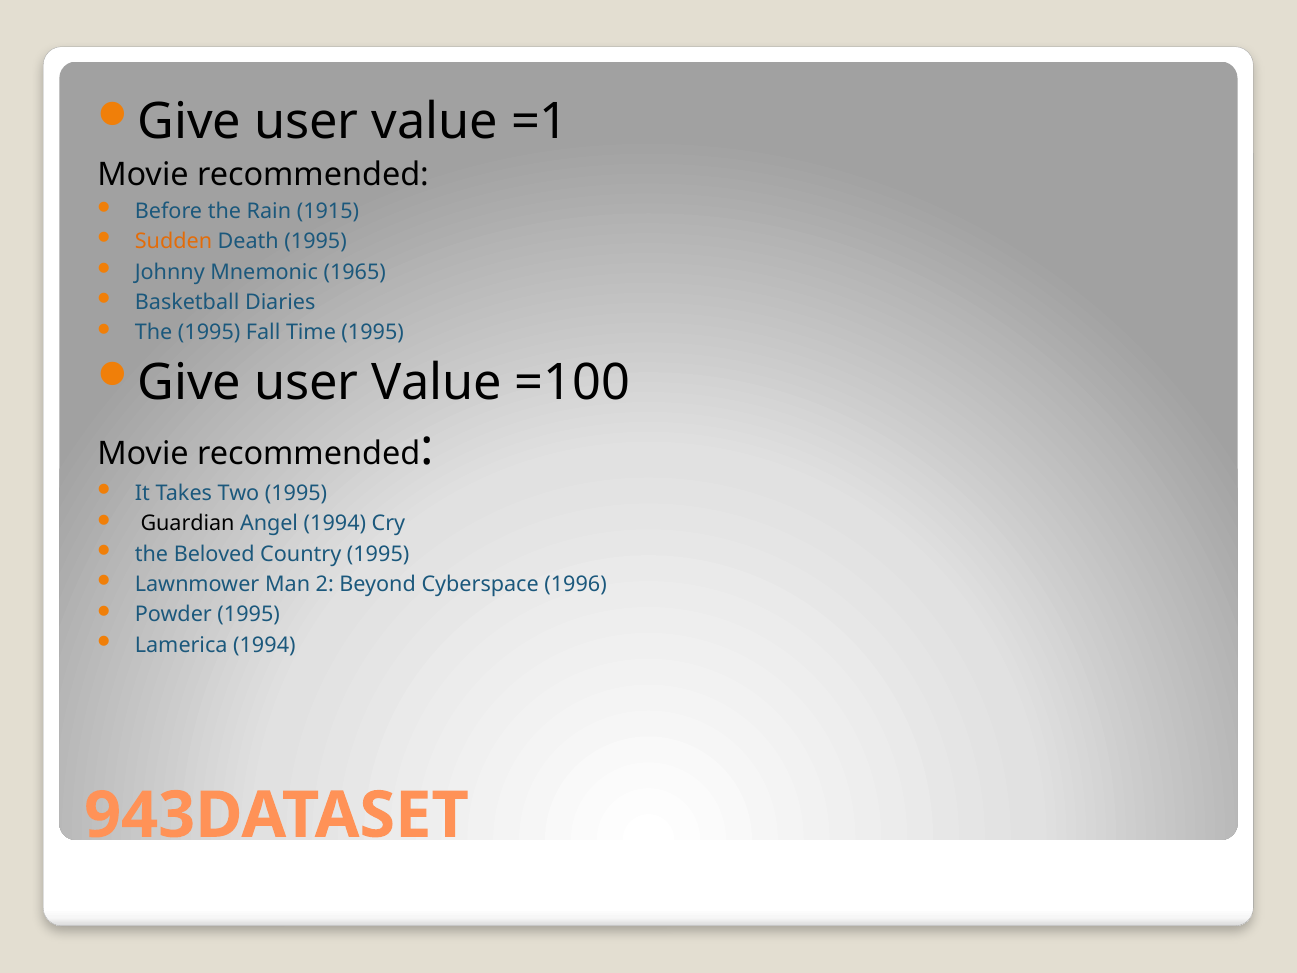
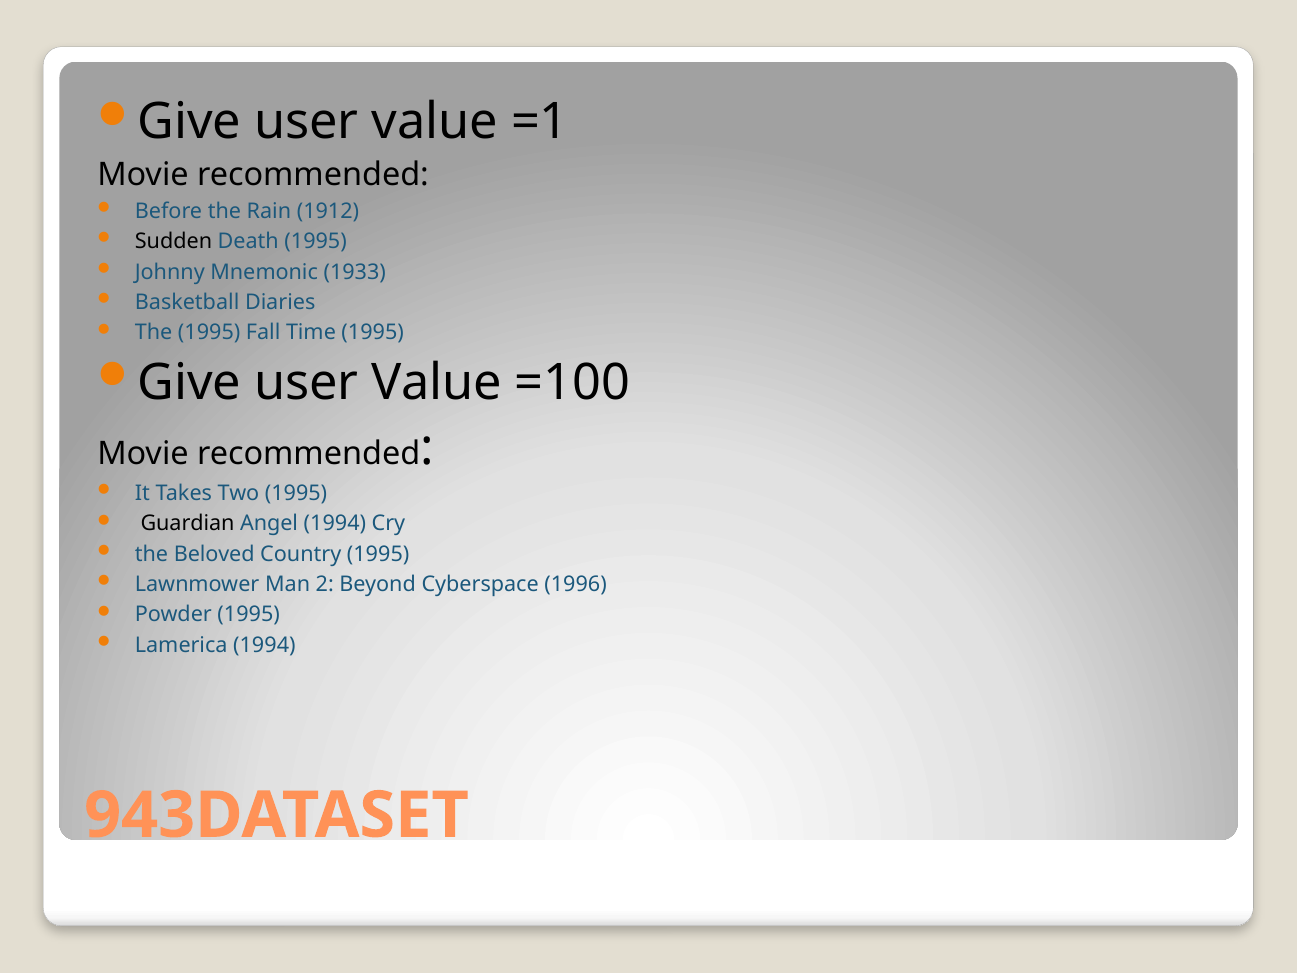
1915: 1915 -> 1912
Sudden colour: orange -> black
1965: 1965 -> 1933
